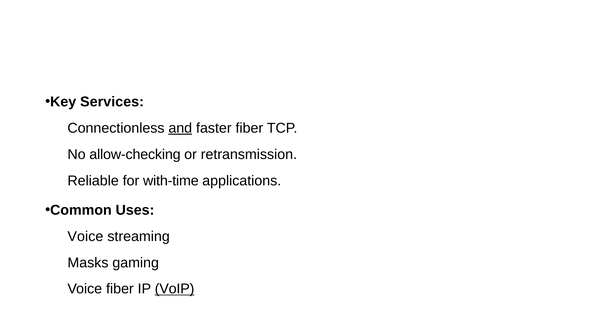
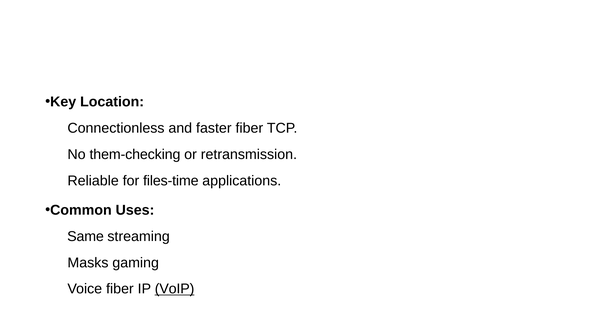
Services: Services -> Location
and underline: present -> none
allow-checking: allow-checking -> them-checking
with-time: with-time -> files-time
Voice at (85, 236): Voice -> Same
